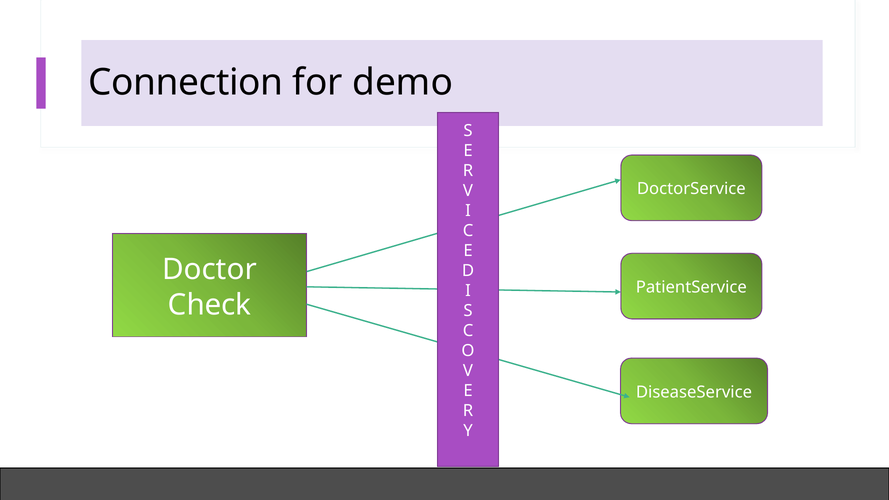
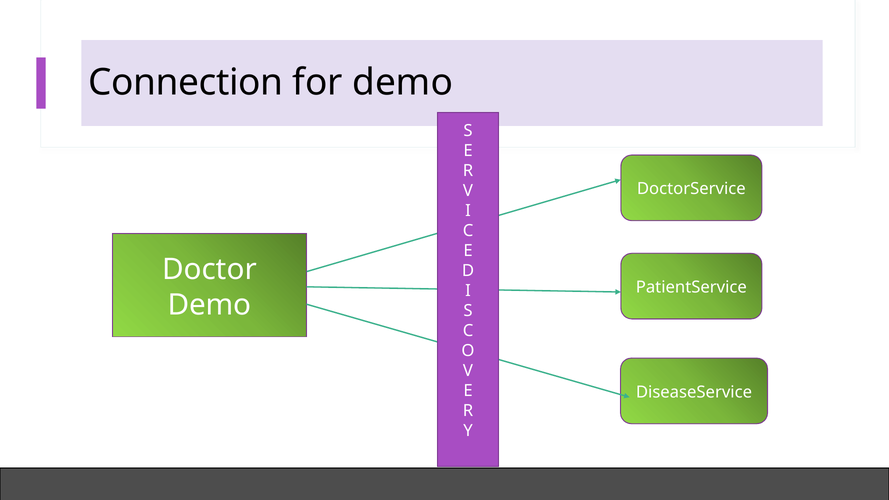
Check at (210, 305): Check -> Demo
